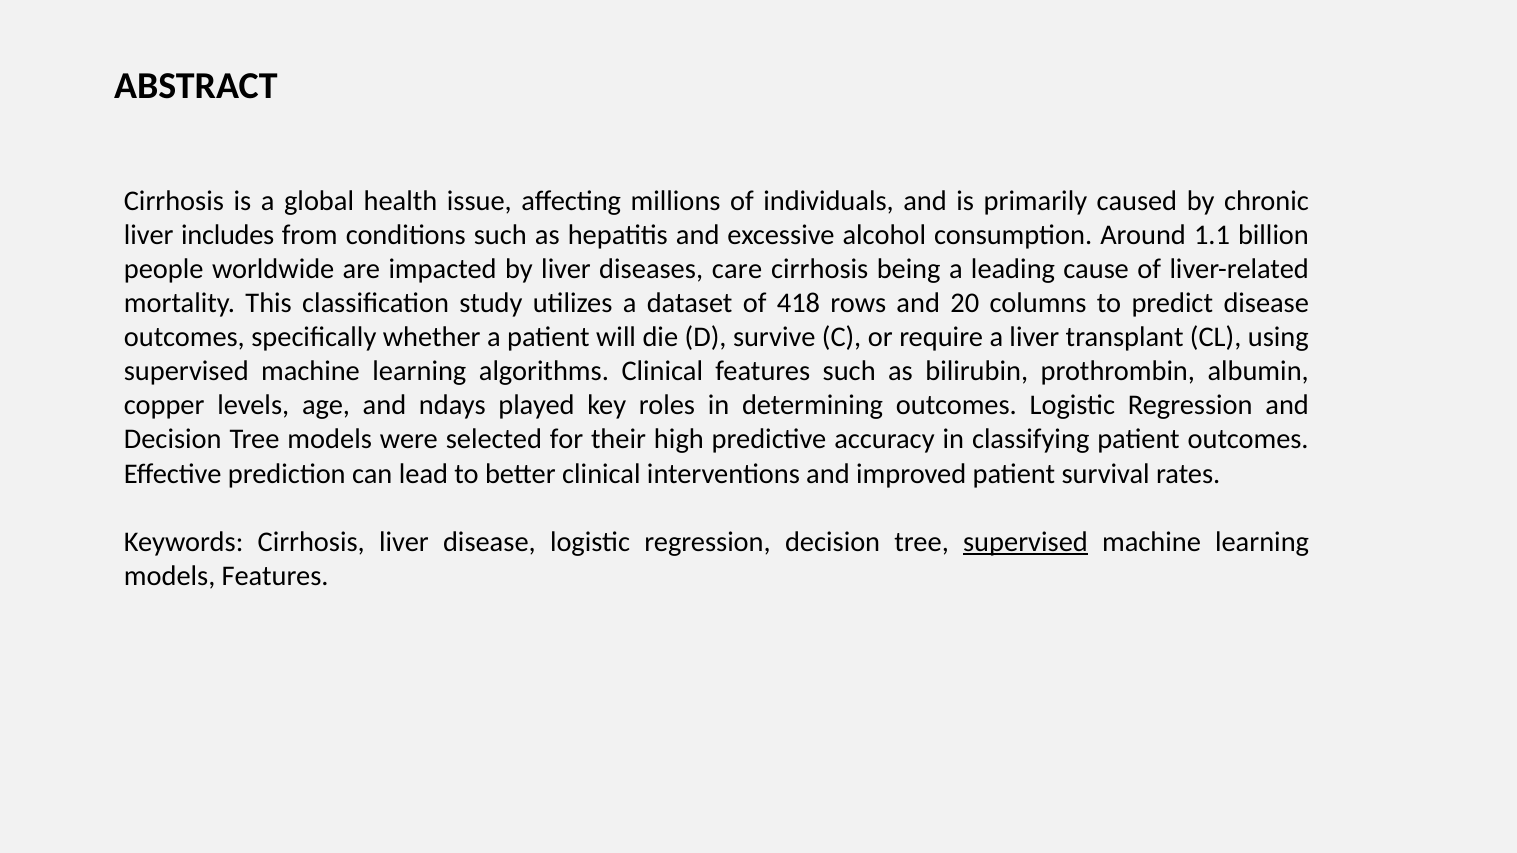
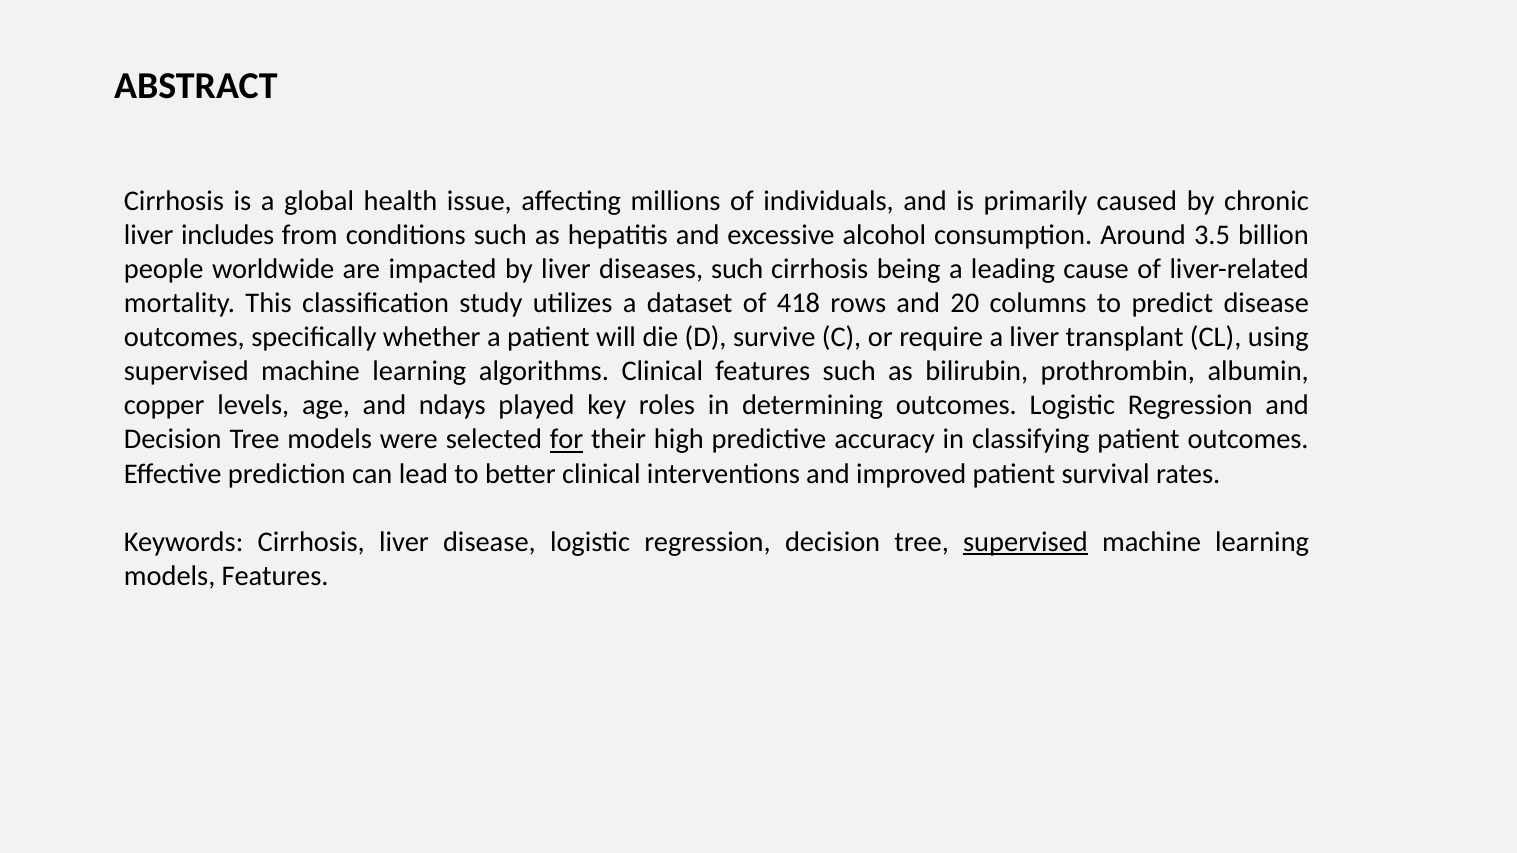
1.1: 1.1 -> 3.5
diseases care: care -> such
for underline: none -> present
